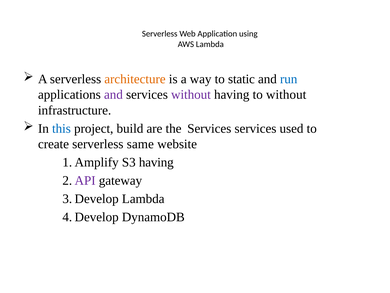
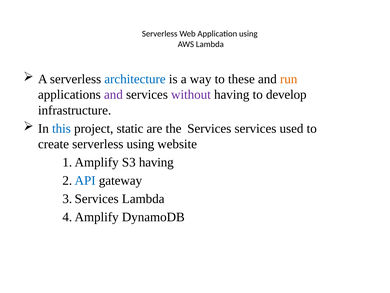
architecture colour: orange -> blue
static: static -> these
run colour: blue -> orange
to without: without -> develop
build: build -> static
serverless same: same -> using
API colour: purple -> blue
3 Develop: Develop -> Services
4 Develop: Develop -> Amplify
